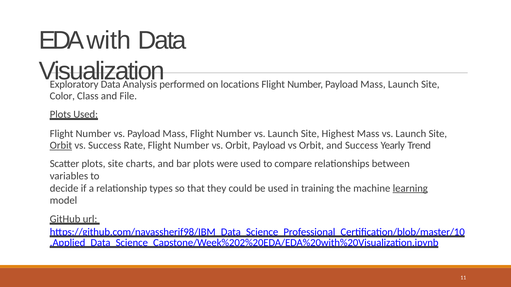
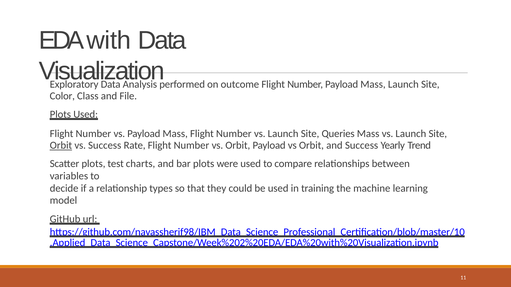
locations: locations -> outcome
Highest: Highest -> Queries
plots site: site -> test
learning underline: present -> none
